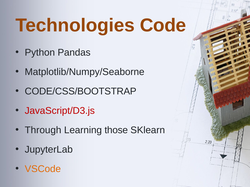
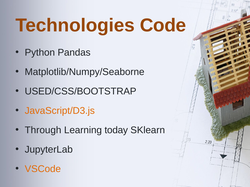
CODE/CSS/BOOTSTRAP: CODE/CSS/BOOTSTRAP -> USED/CSS/BOOTSTRAP
JavaScript/D3.js colour: red -> orange
those: those -> today
